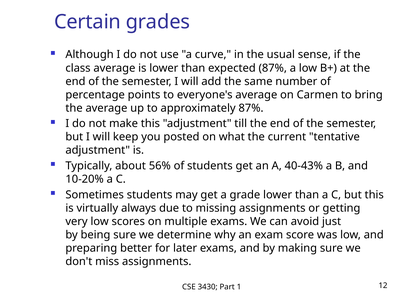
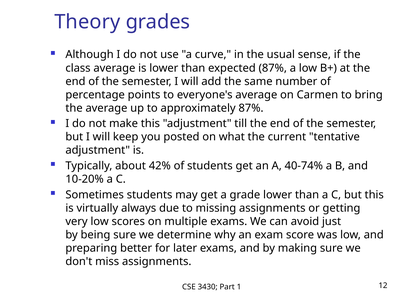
Certain: Certain -> Theory
56%: 56% -> 42%
40-43%: 40-43% -> 40-74%
